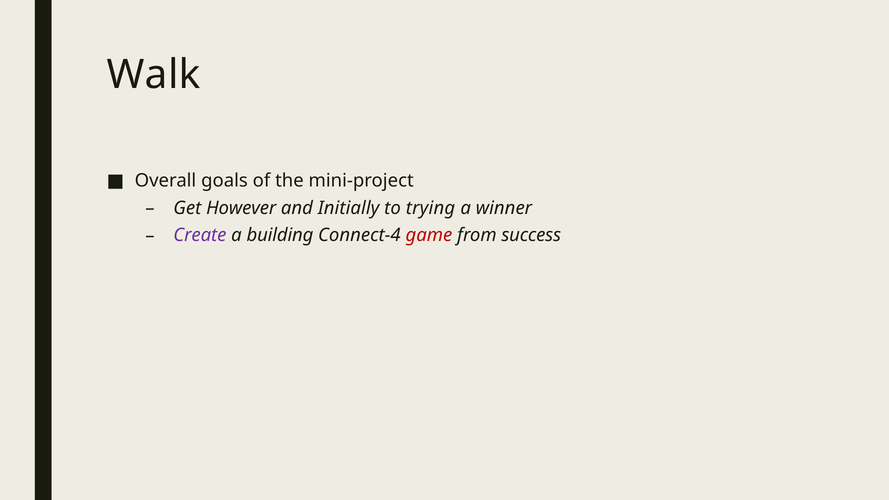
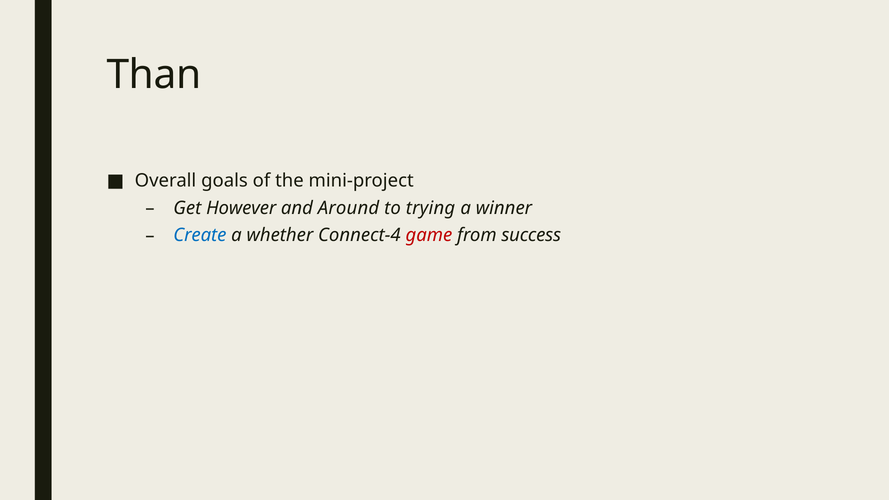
Walk: Walk -> Than
Initially: Initially -> Around
Create colour: purple -> blue
building: building -> whether
